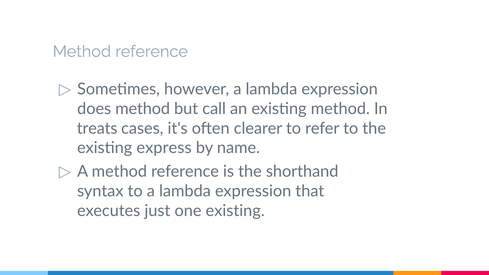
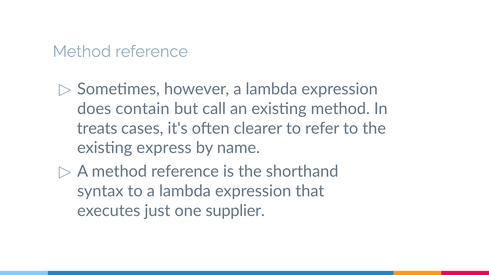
does method: method -> contain
one existing: existing -> supplier
